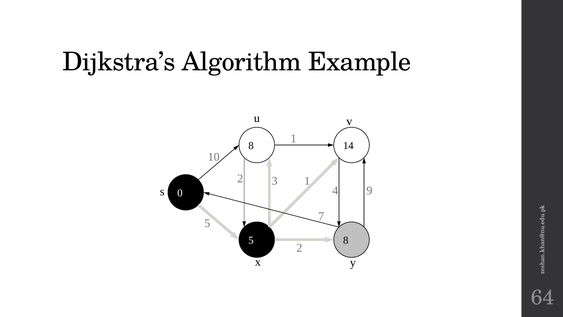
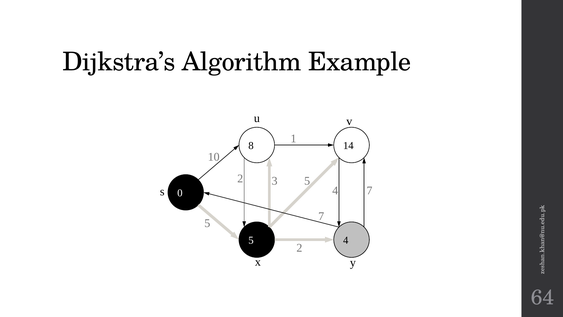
3 1: 1 -> 5
4 9: 9 -> 7
8 at (346, 240): 8 -> 4
